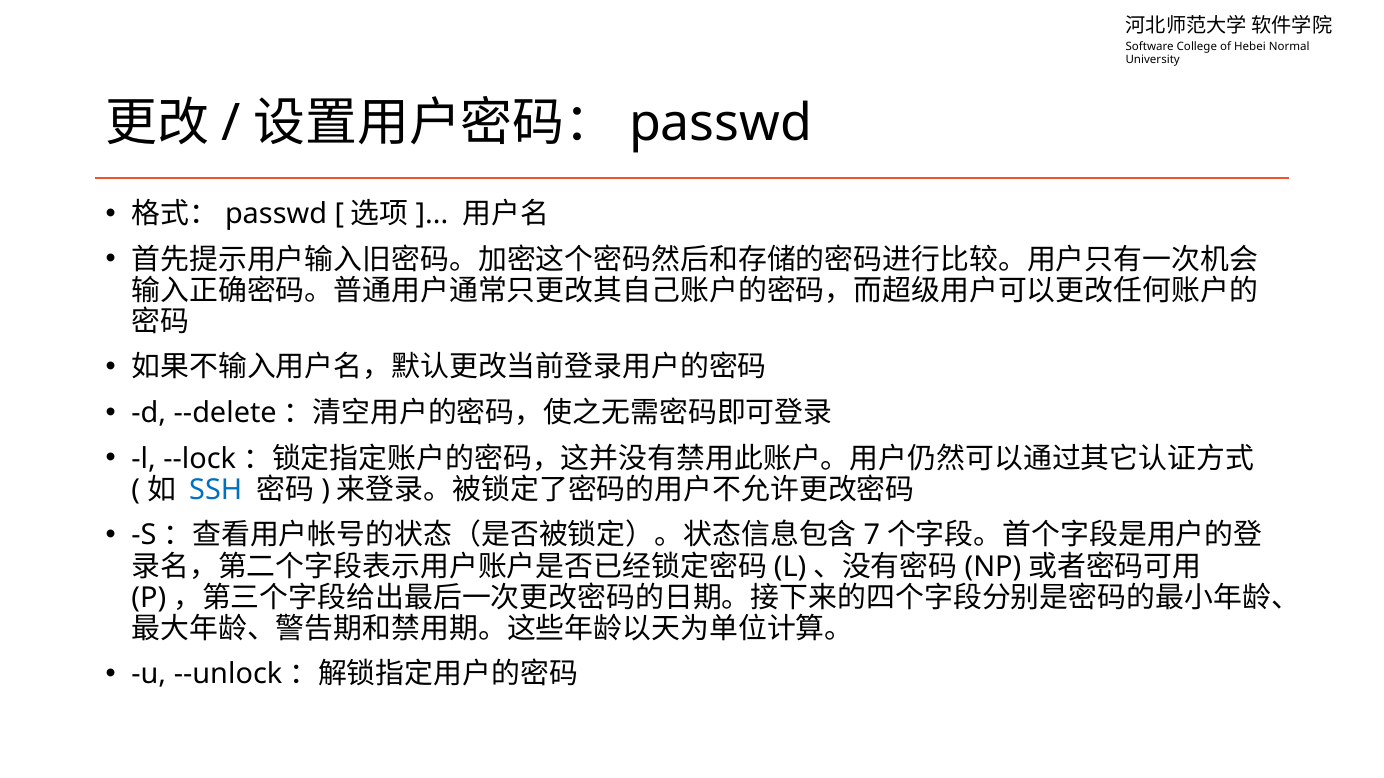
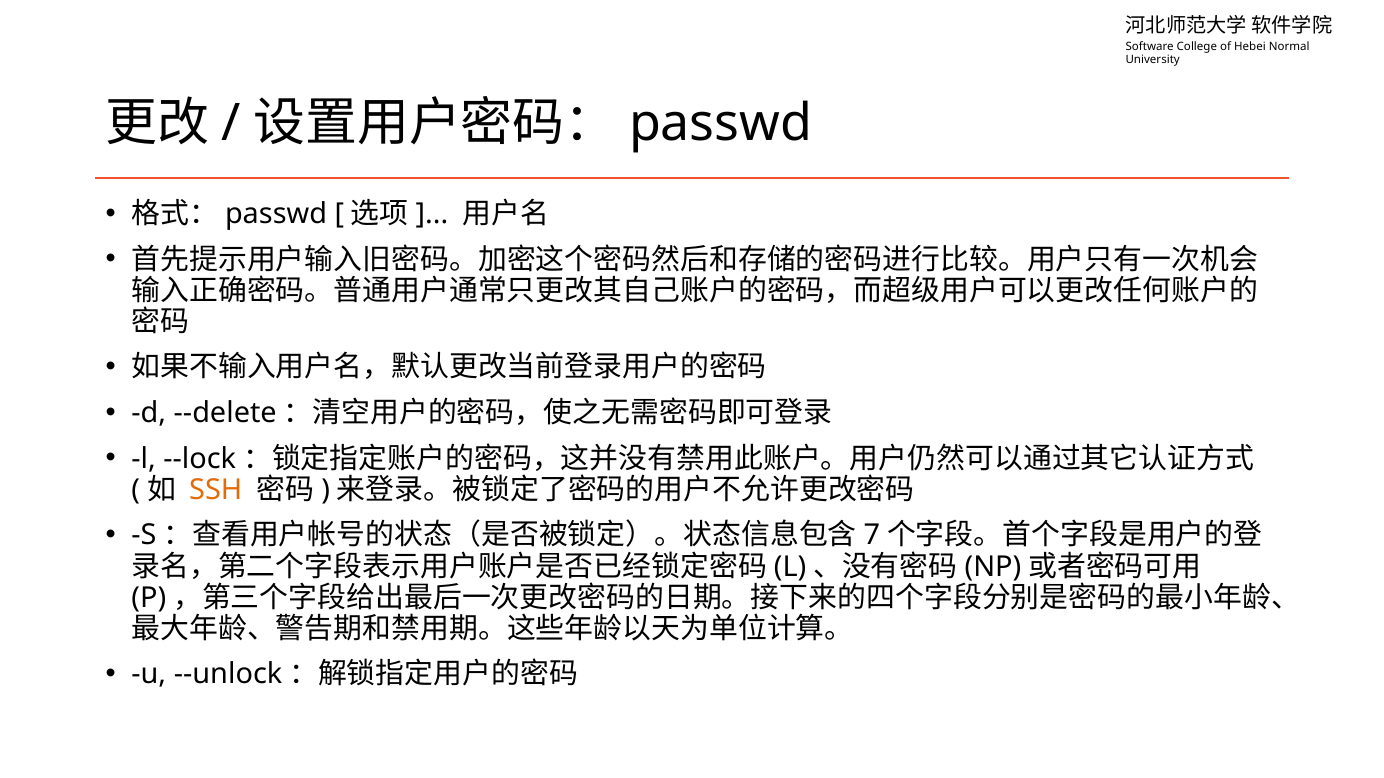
SSH colour: blue -> orange
